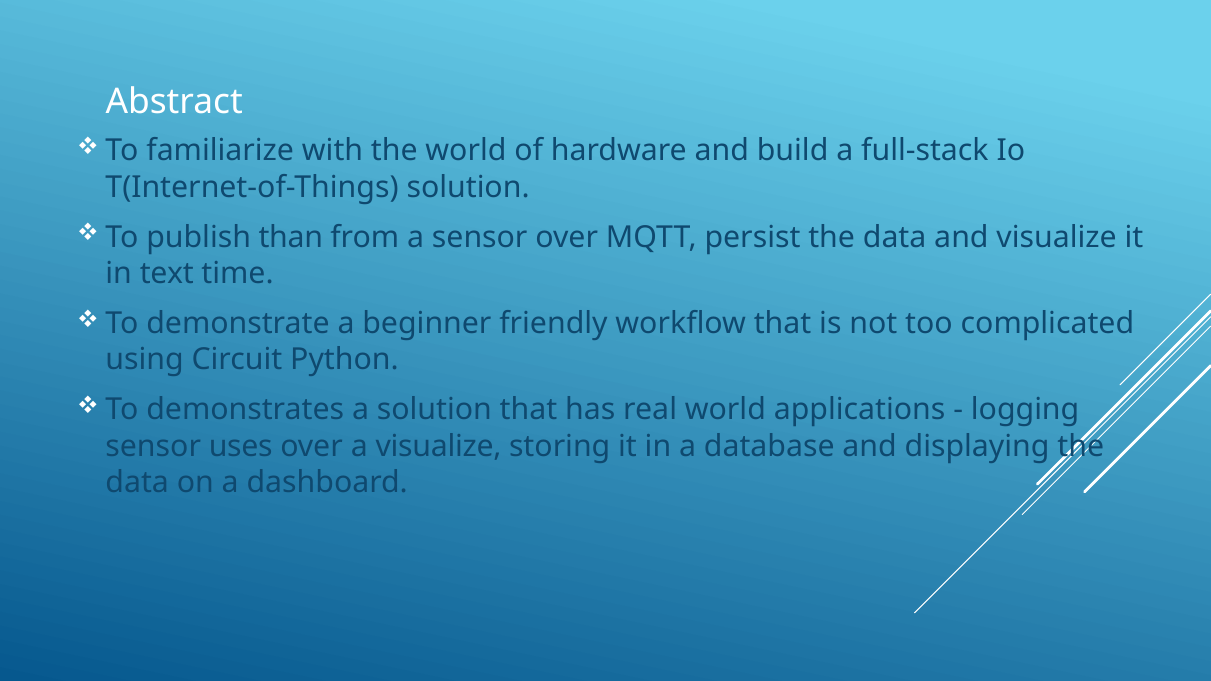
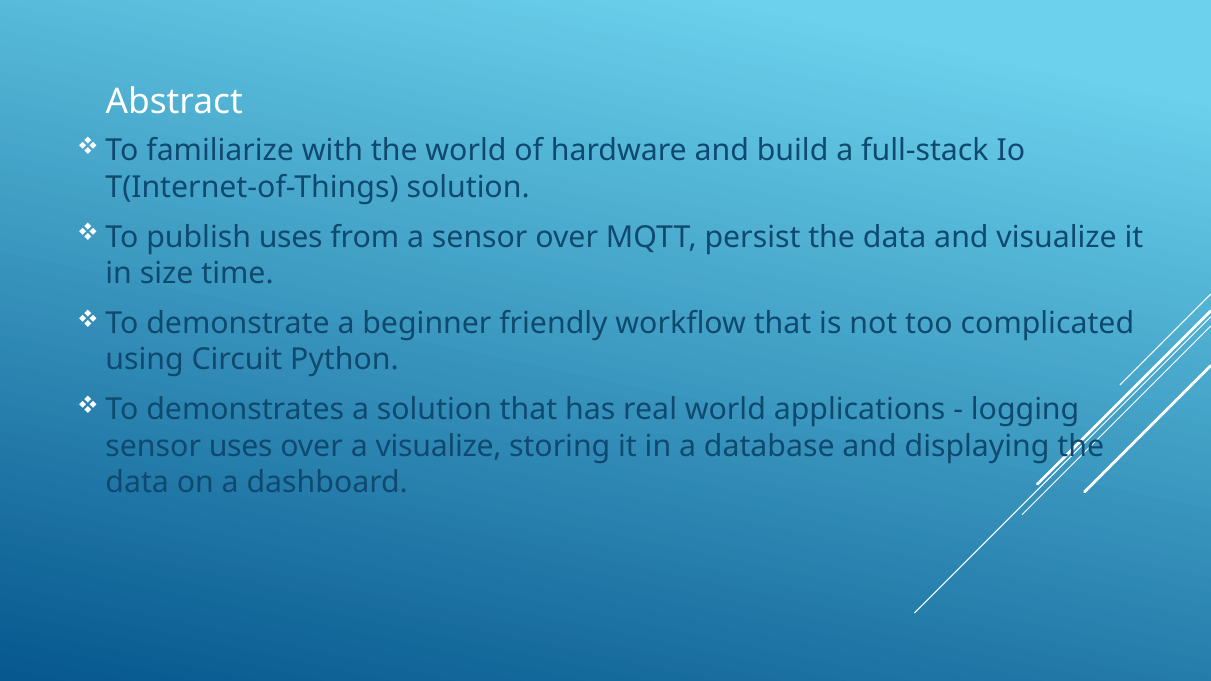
publish than: than -> uses
text: text -> size
